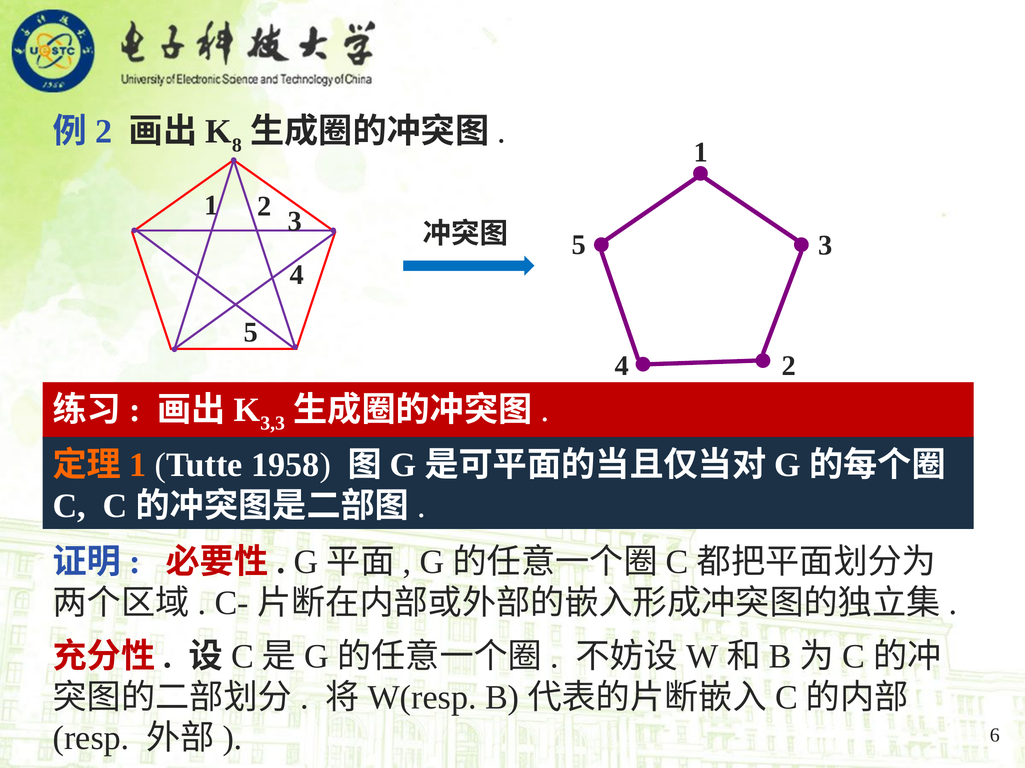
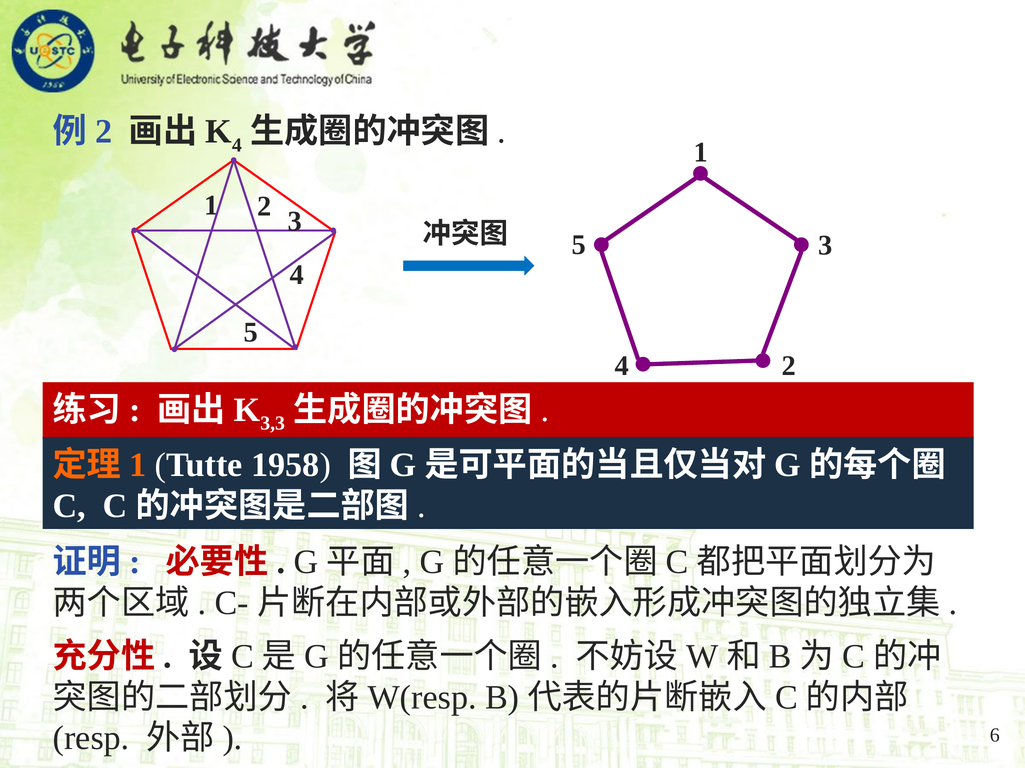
8 at (237, 145): 8 -> 4
